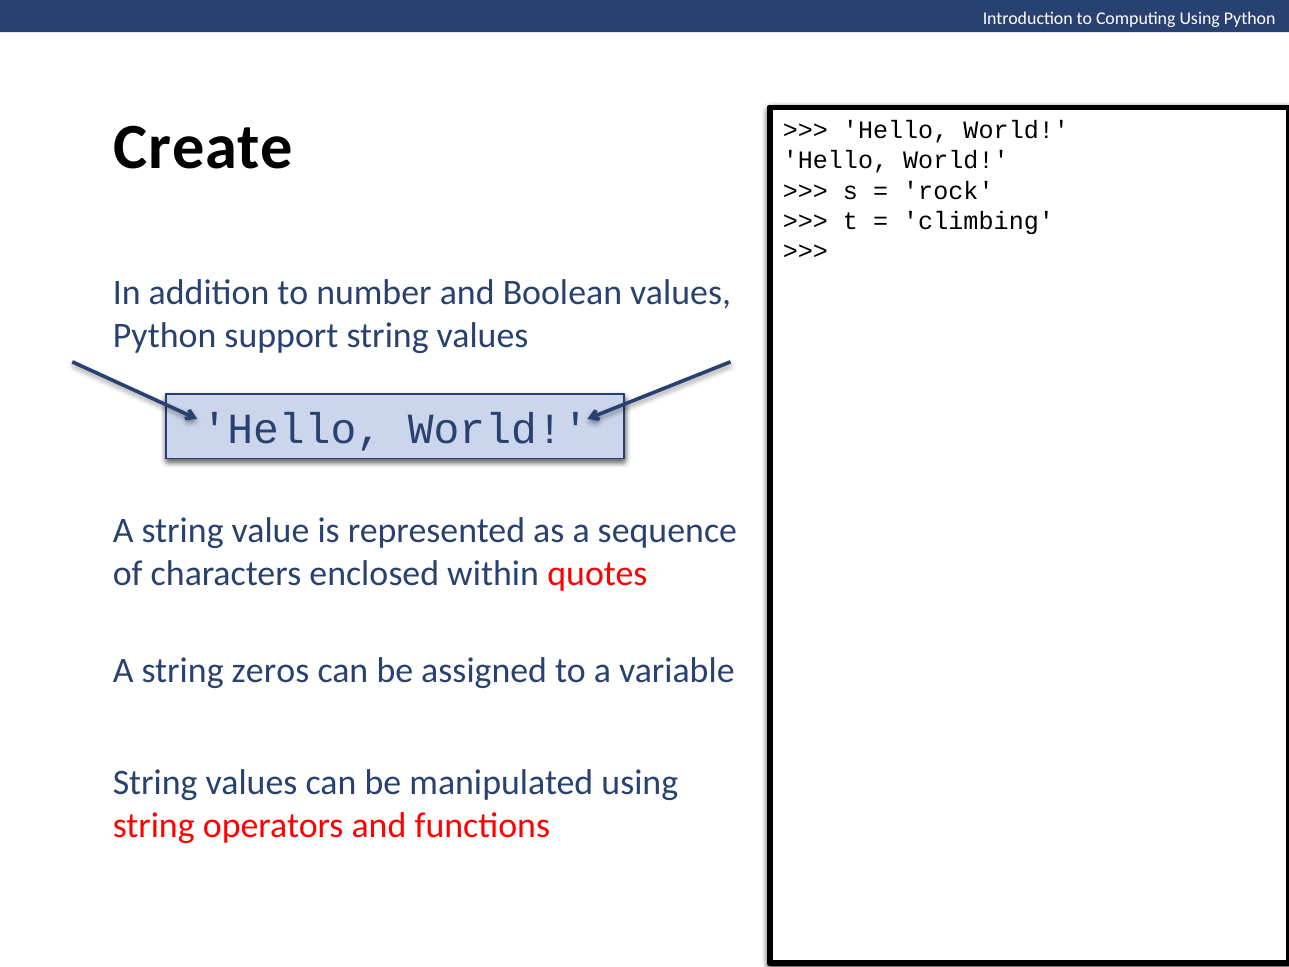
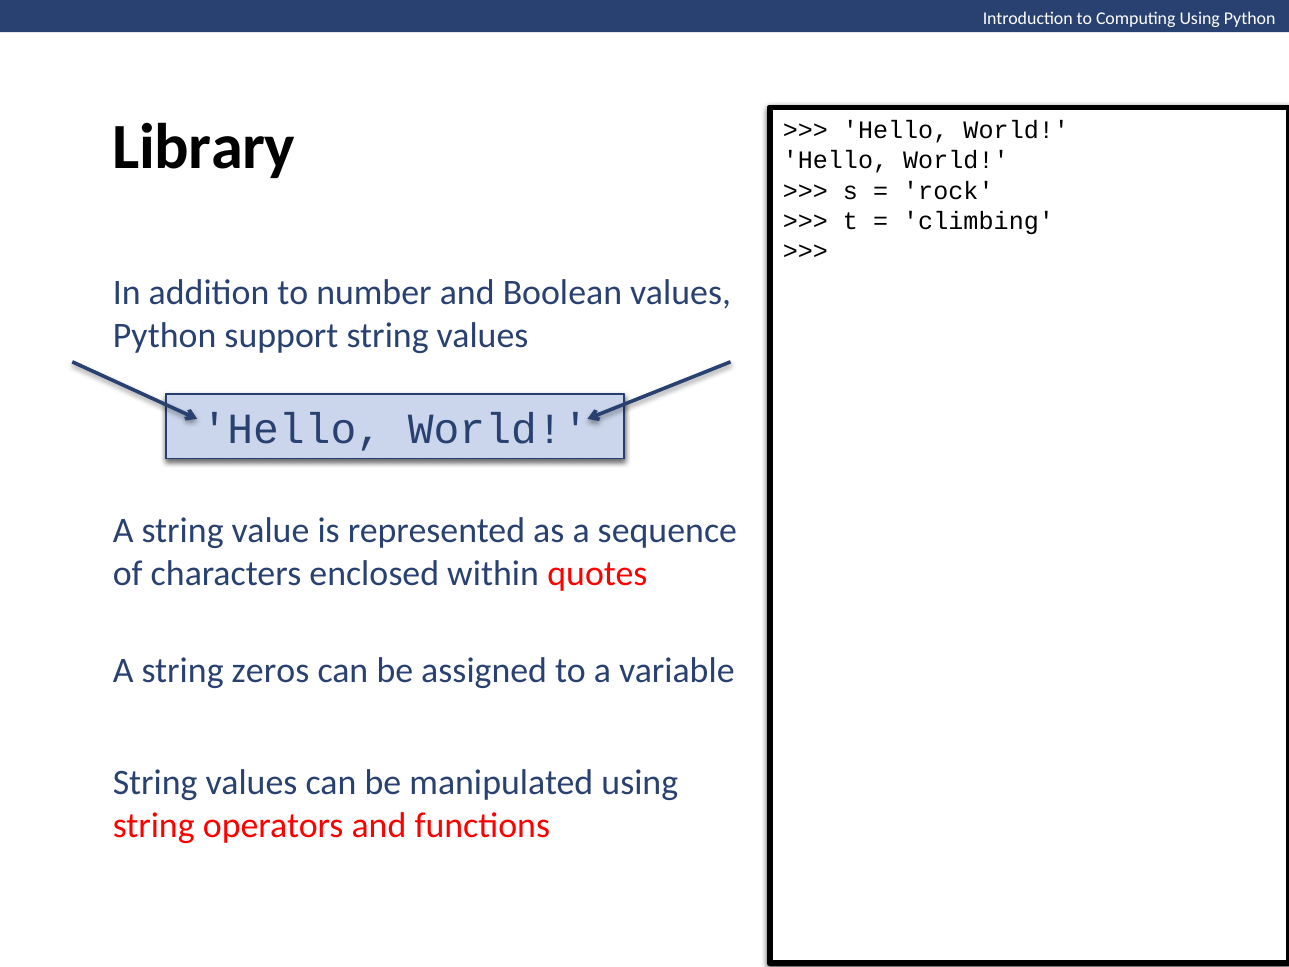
Create: Create -> Library
